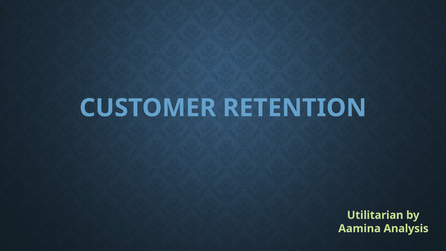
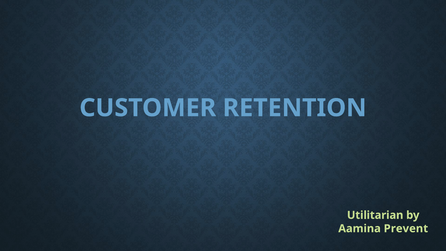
Analysis: Analysis -> Prevent
